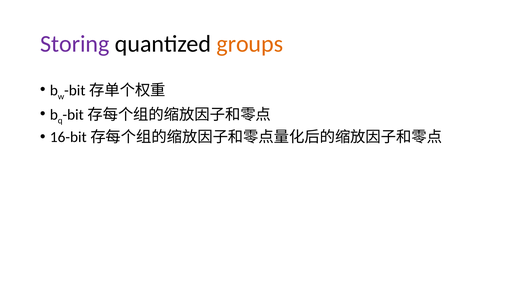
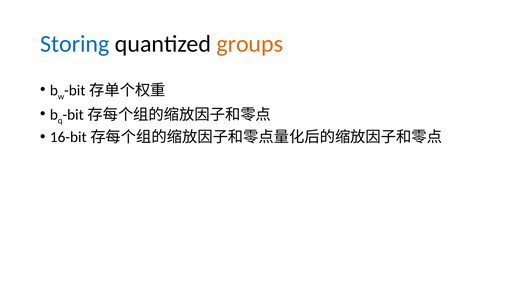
Storing colour: purple -> blue
